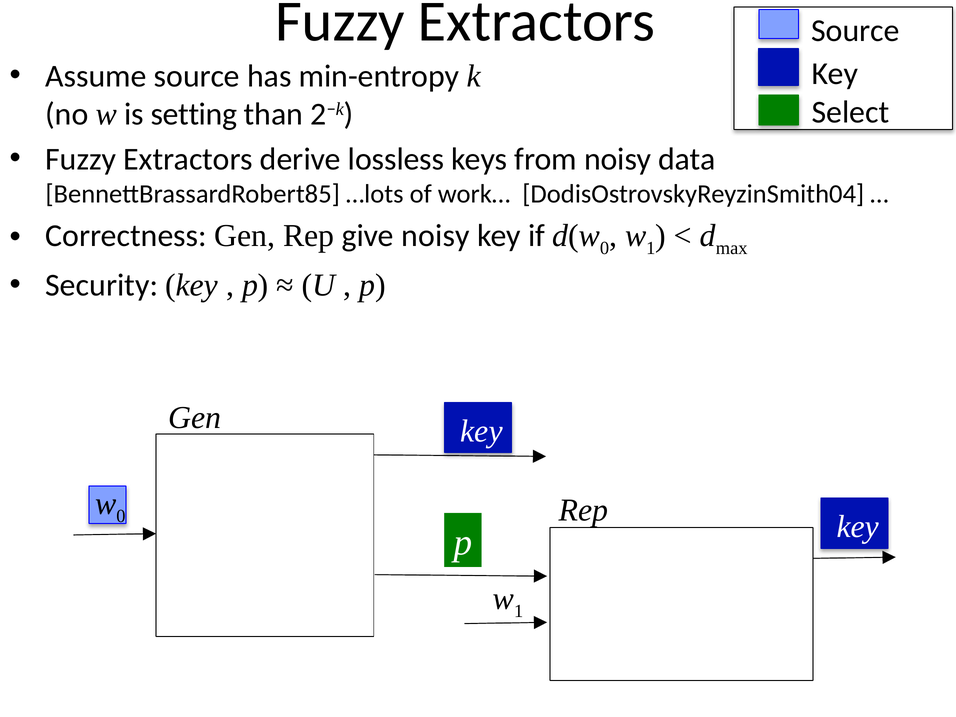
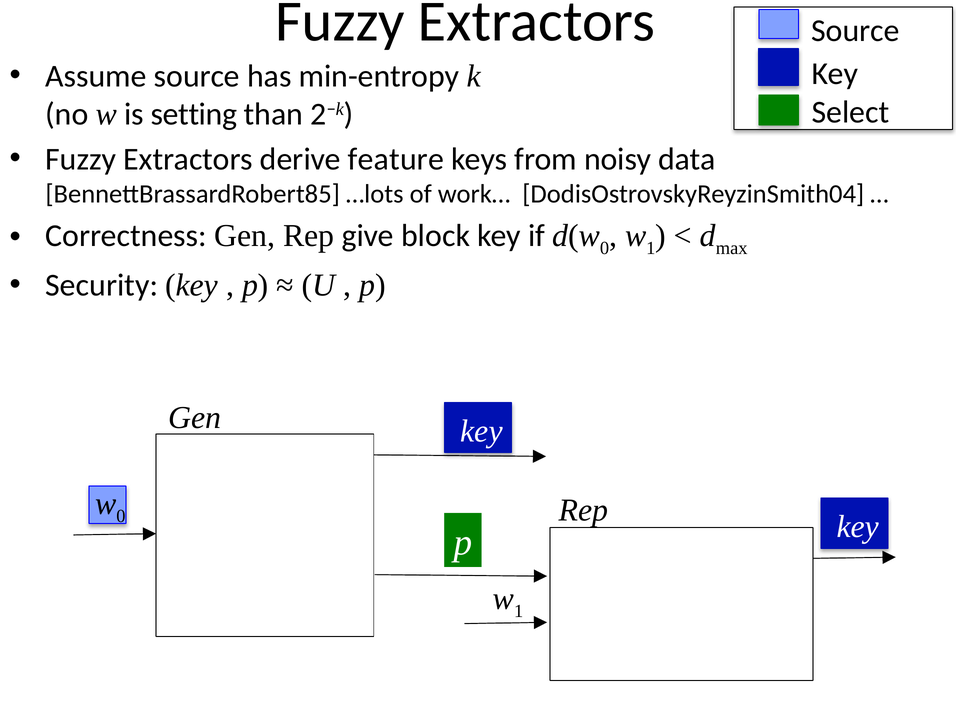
lossless: lossless -> feature
give noisy: noisy -> block
